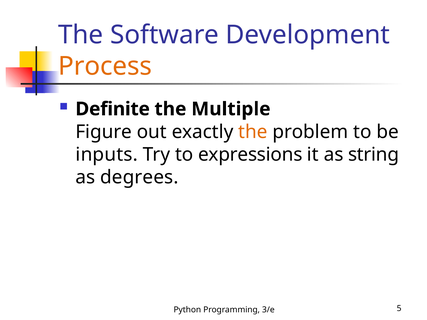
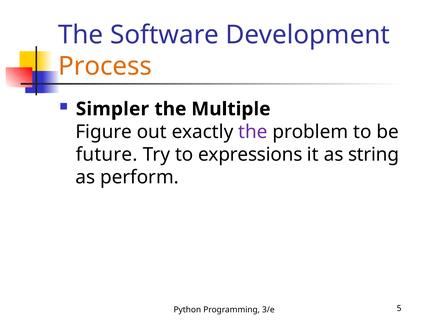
Definite: Definite -> Simpler
the at (253, 132) colour: orange -> purple
inputs: inputs -> future
degrees: degrees -> perform
